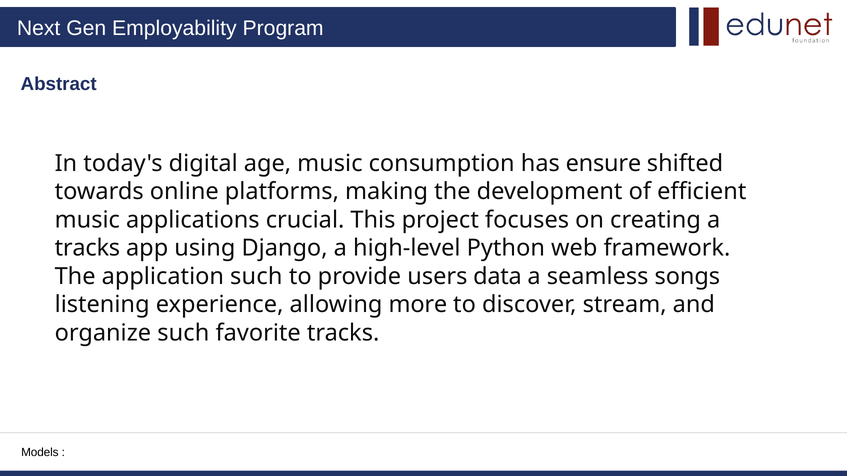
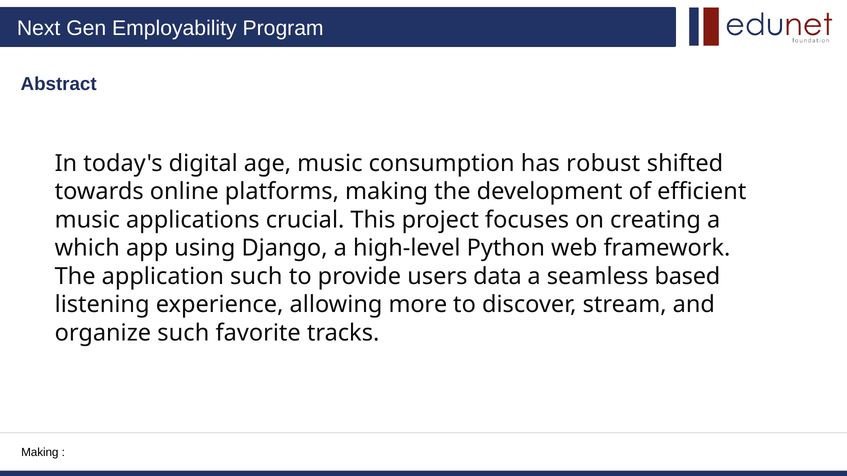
ensure: ensure -> robust
tracks at (87, 248): tracks -> which
songs: songs -> based
Models at (40, 453): Models -> Making
